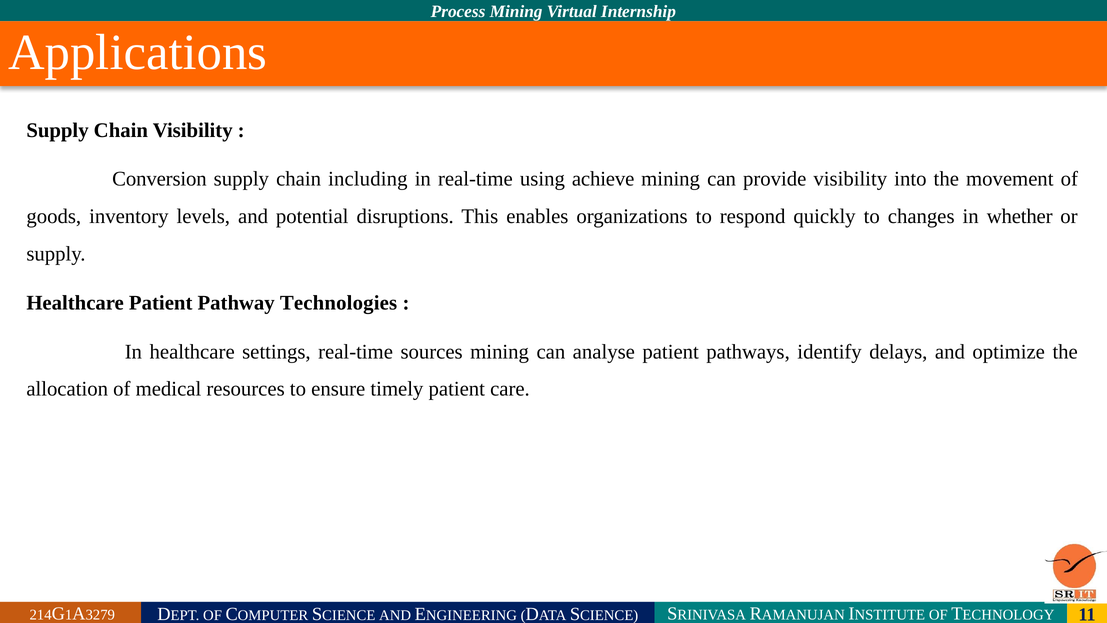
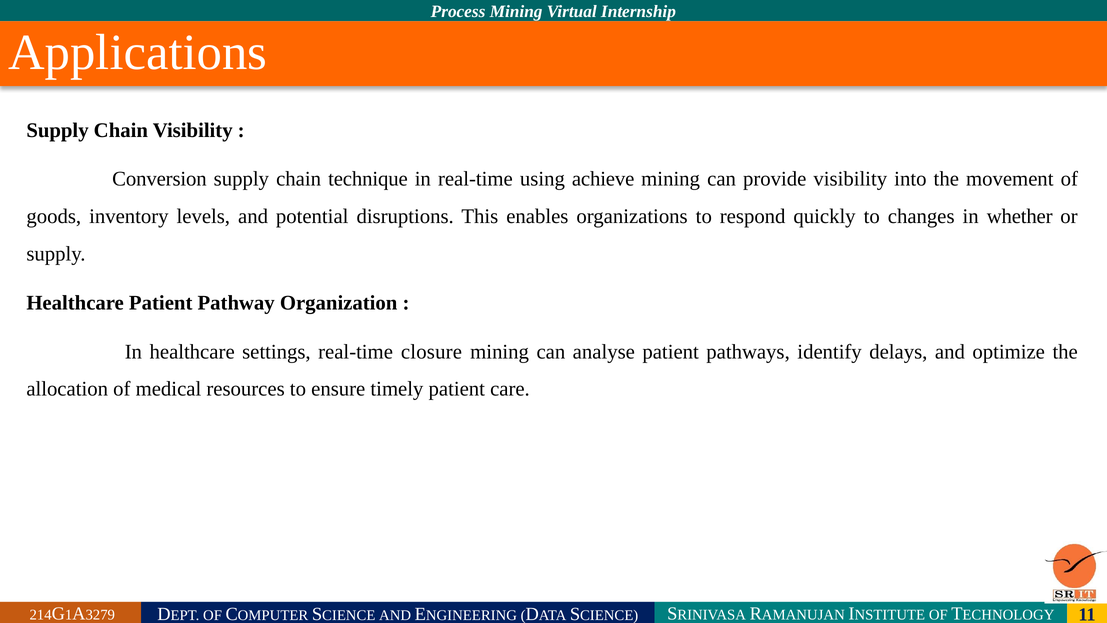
including: including -> technique
Technologies: Technologies -> Organization
sources: sources -> closure
